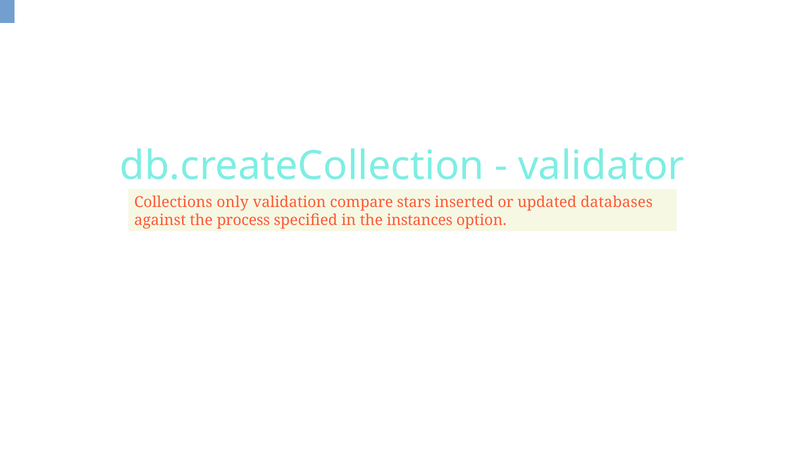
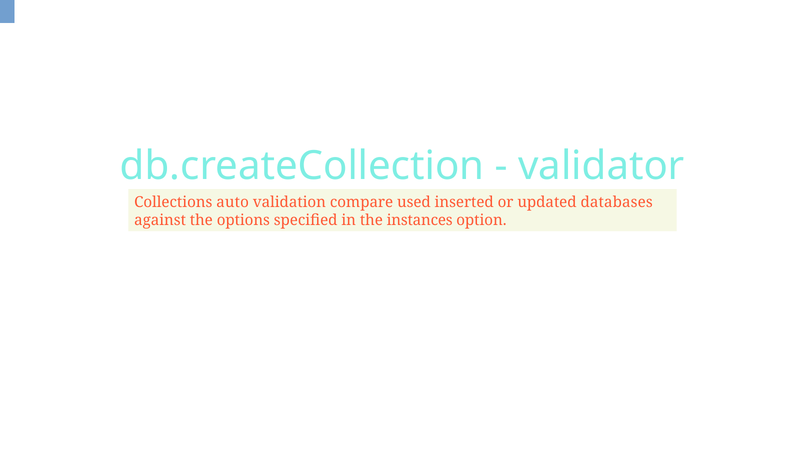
only: only -> auto
stars: stars -> used
process: process -> options
